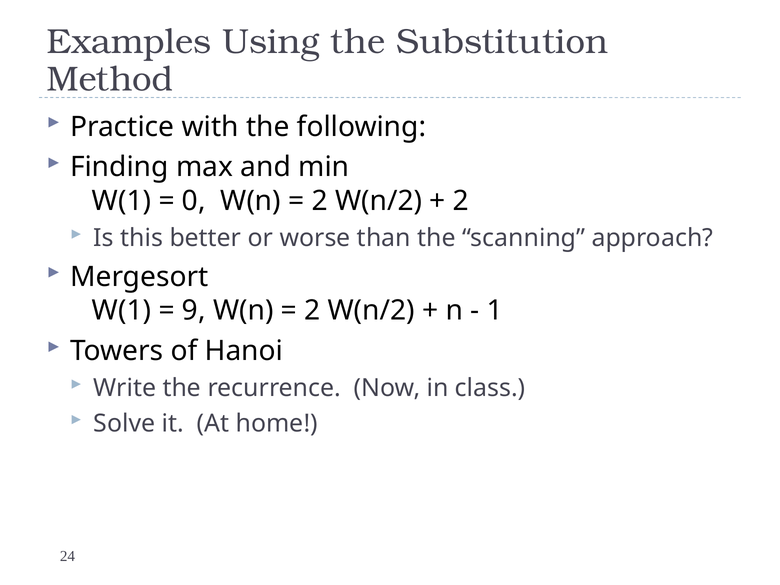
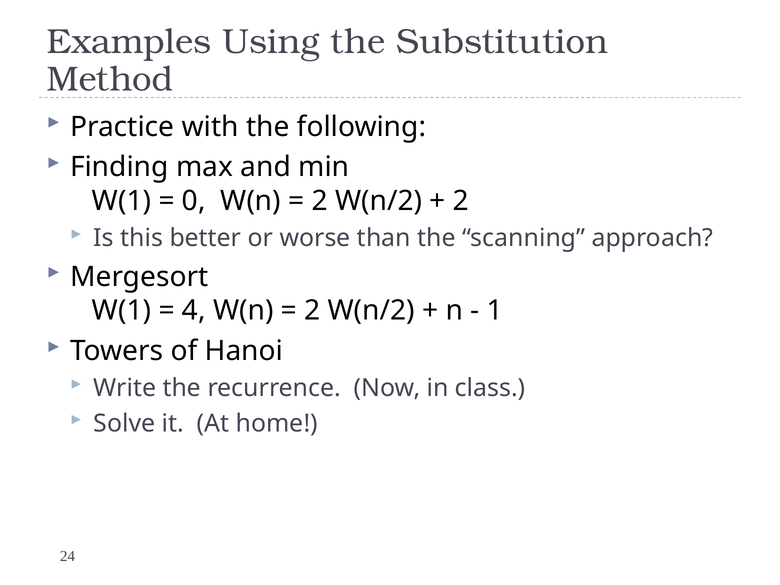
9: 9 -> 4
